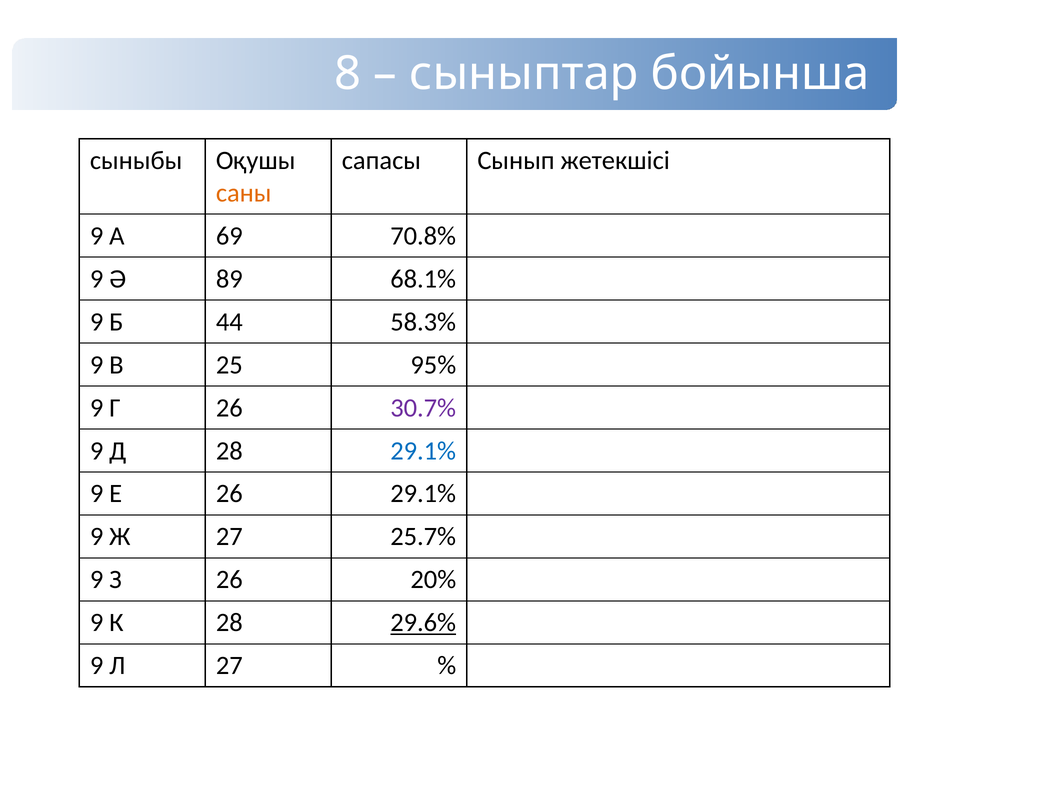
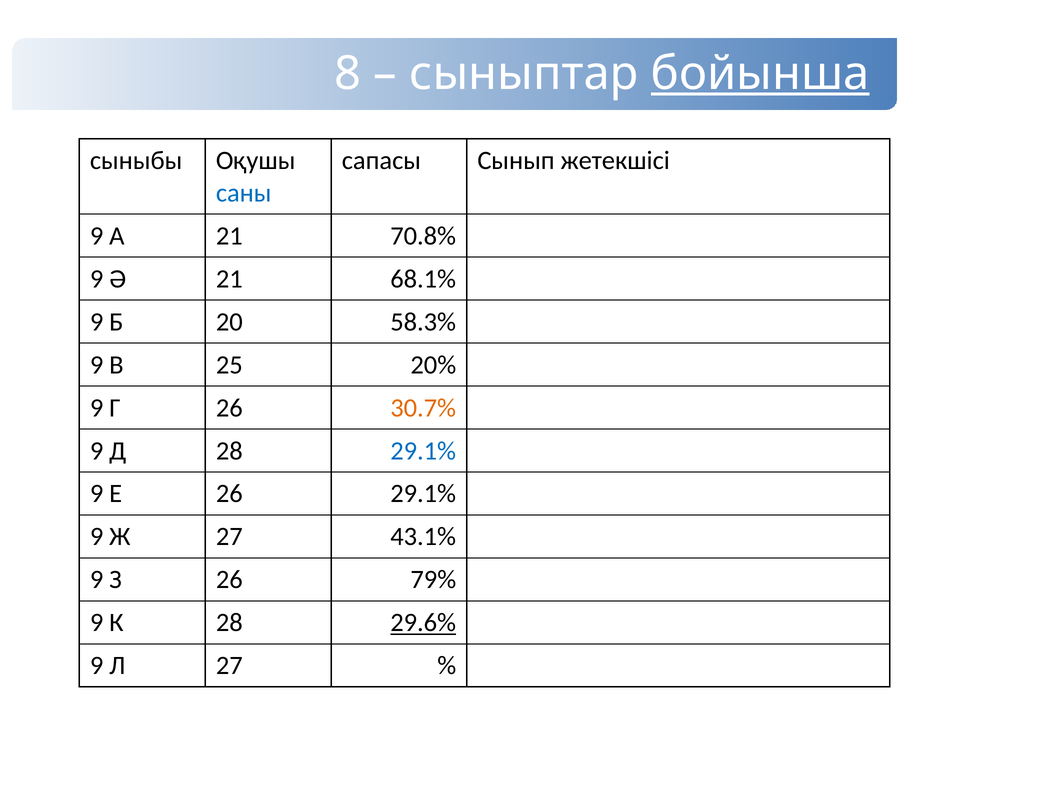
бойынша underline: none -> present
саны colour: orange -> blue
А 69: 69 -> 21
Ә 89: 89 -> 21
44: 44 -> 20
95%: 95% -> 20%
30.7% colour: purple -> orange
25.7%: 25.7% -> 43.1%
20%: 20% -> 79%
